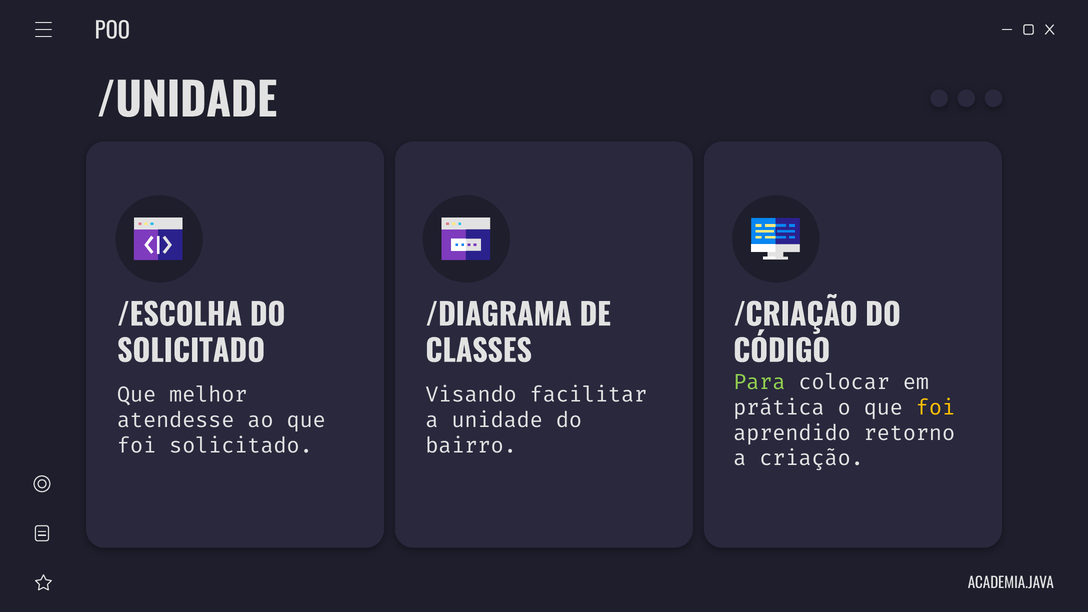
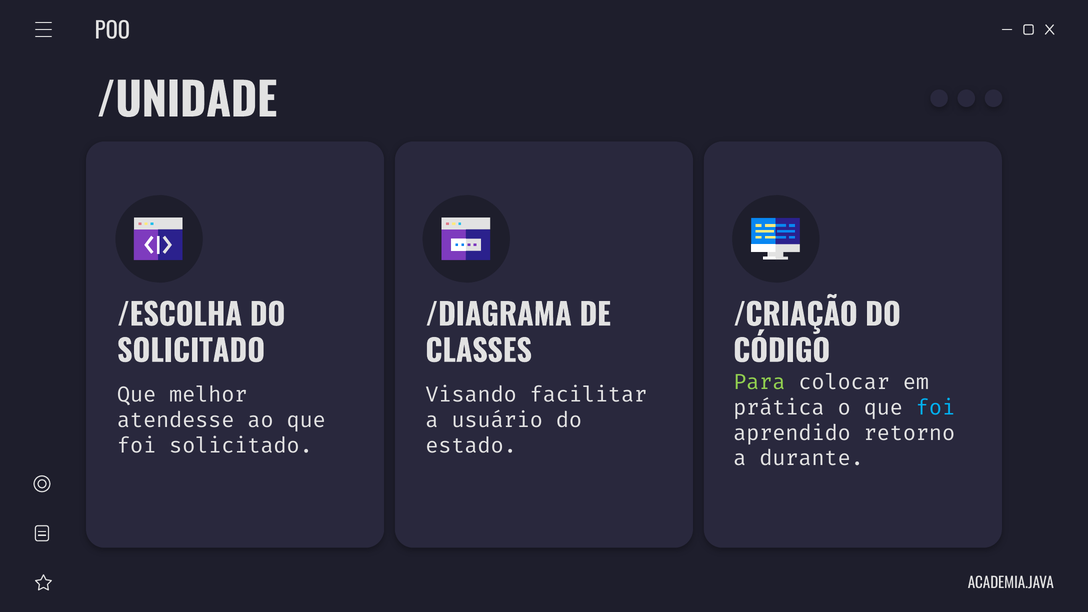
foi at (935, 408) colour: yellow -> light blue
unidade: unidade -> usuário
bairro: bairro -> estado
criação: criação -> durante
